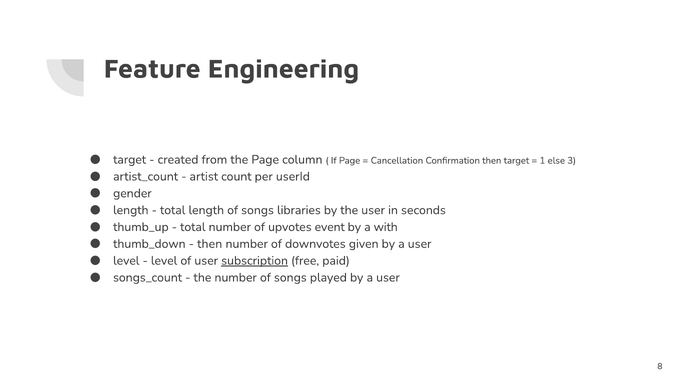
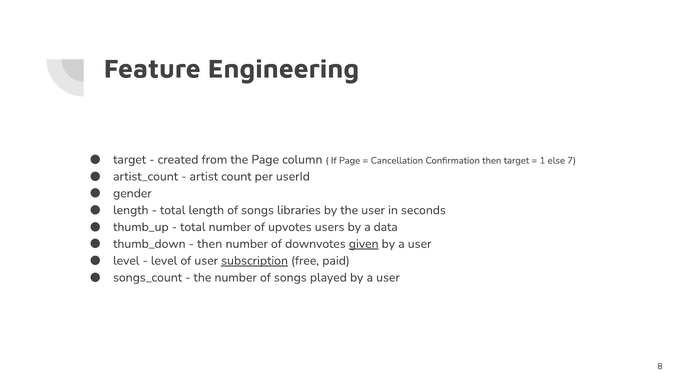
3: 3 -> 7
event: event -> users
with: with -> data
given underline: none -> present
